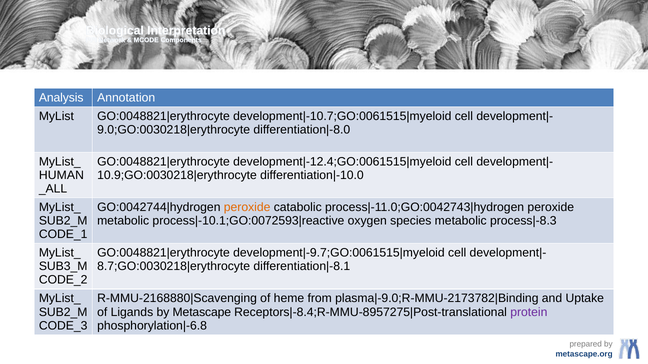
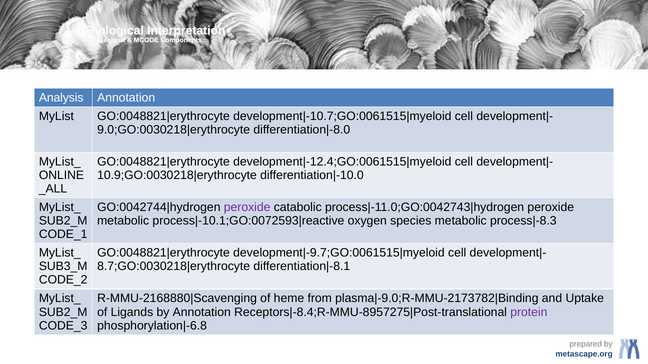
HUMAN: HUMAN -> ONLINE
peroxide at (247, 207) colour: orange -> purple
by Metascape: Metascape -> Annotation
